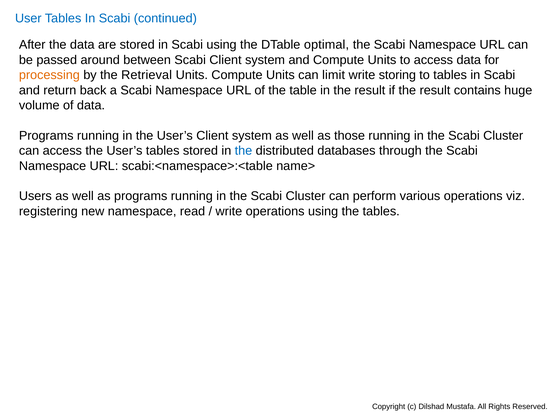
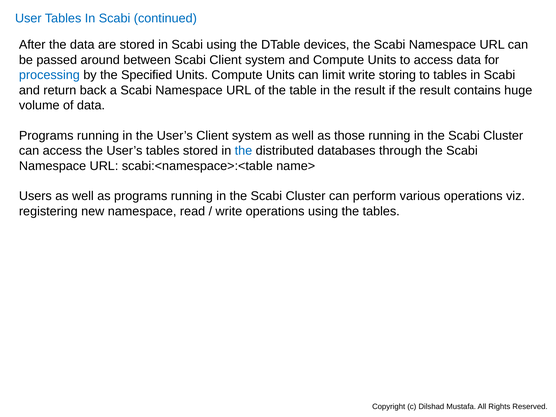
optimal: optimal -> devices
processing colour: orange -> blue
Retrieval: Retrieval -> Specified
